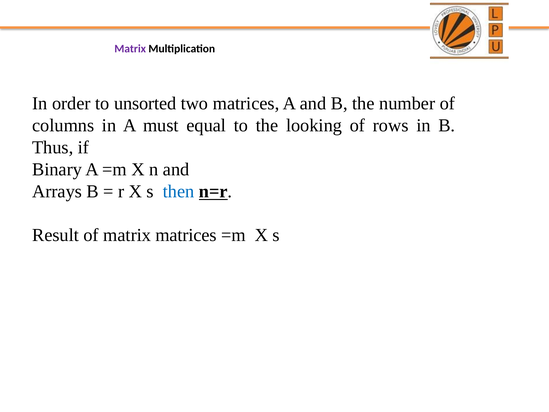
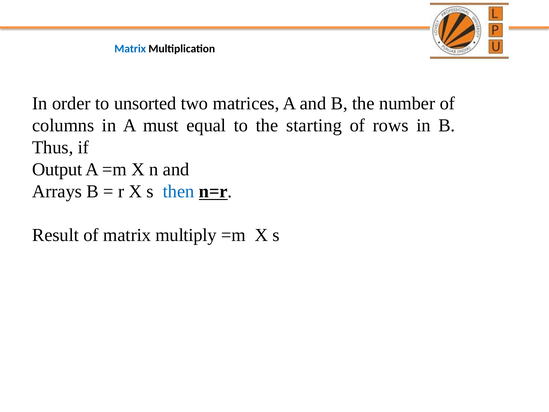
Matrix at (130, 49) colour: purple -> blue
looking: looking -> starting
Binary: Binary -> Output
matrix matrices: matrices -> multiply
